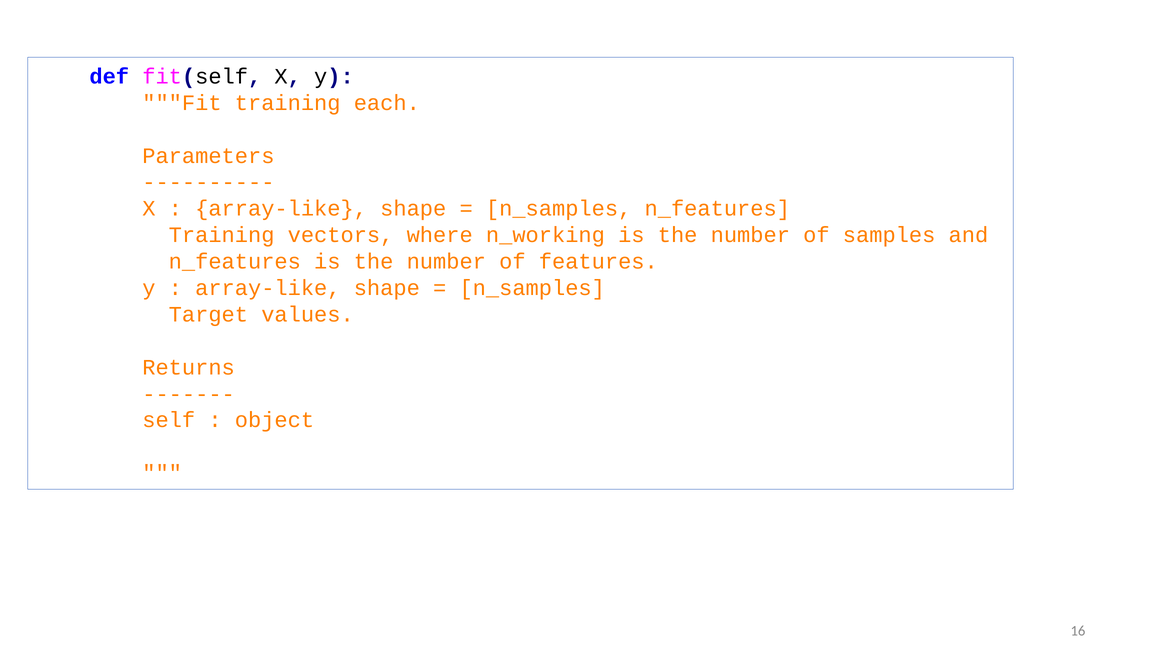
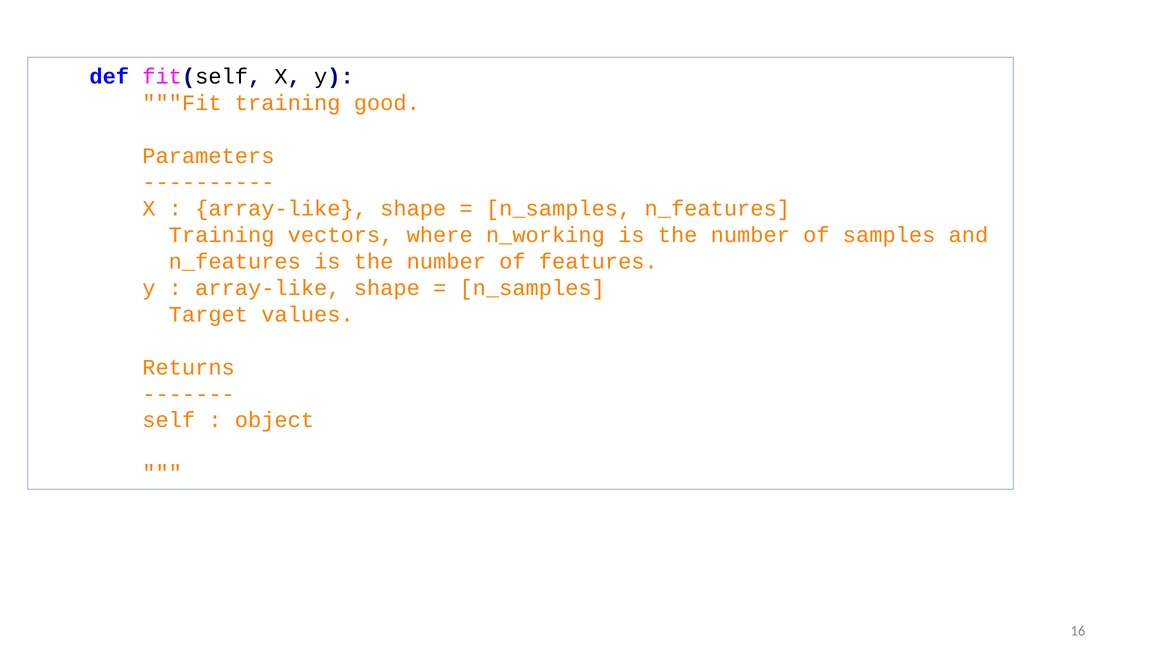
each: each -> good
